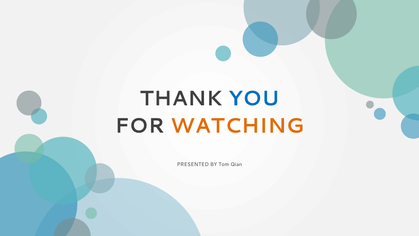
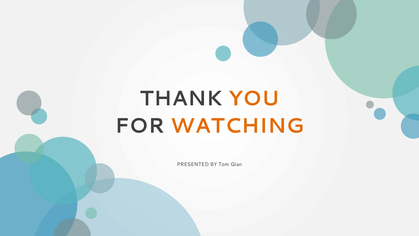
YOU colour: blue -> orange
